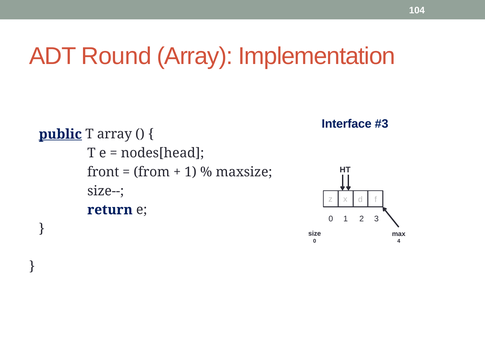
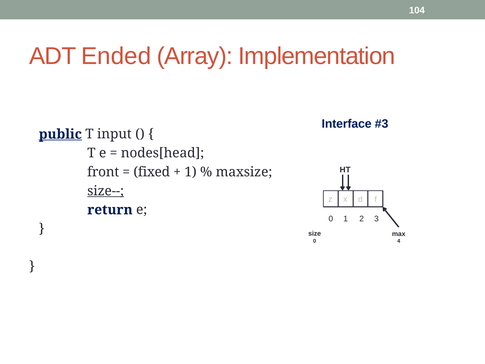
Round: Round -> Ended
T array: array -> input
from: from -> fixed
size-- underline: none -> present
